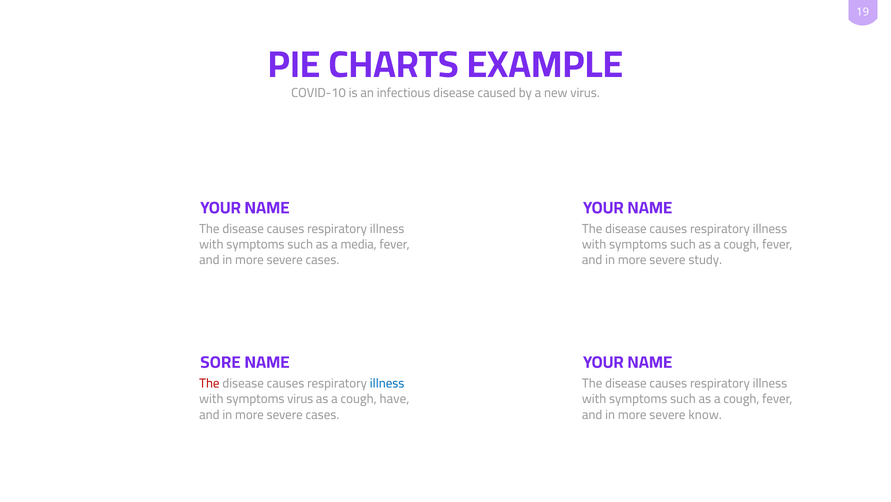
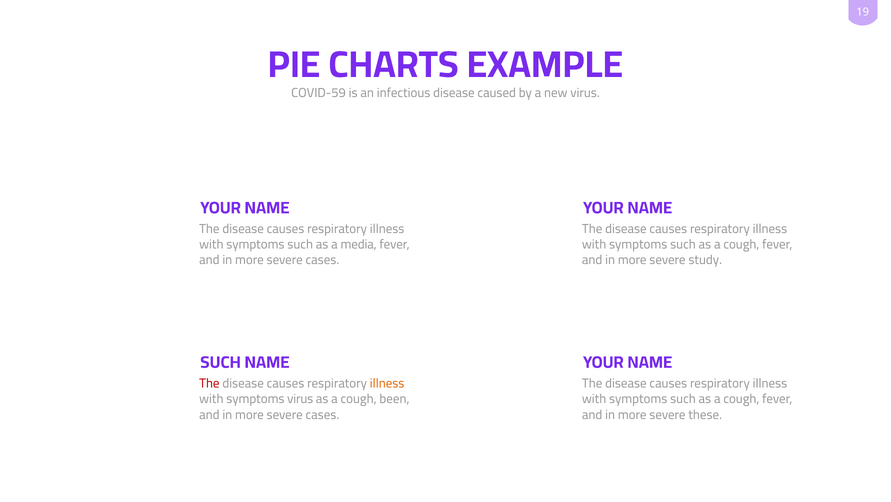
COVID-10: COVID-10 -> COVID-59
SORE at (220, 362): SORE -> SUCH
illness at (387, 383) colour: blue -> orange
have: have -> been
know: know -> these
